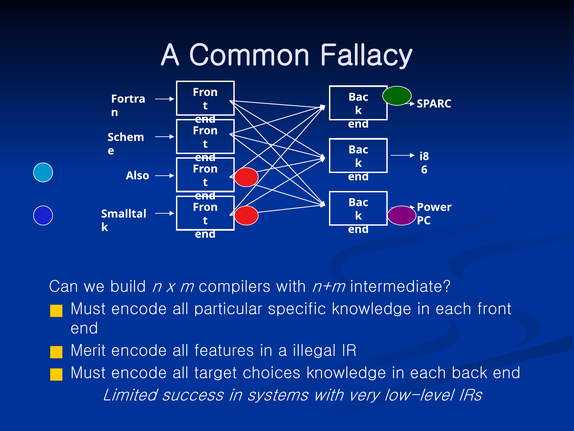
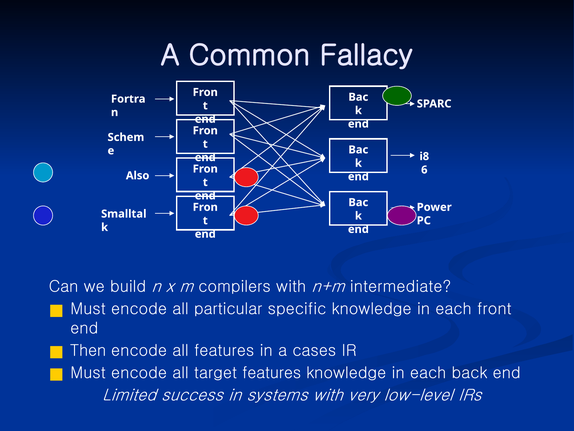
Merit: Merit -> Then
illegal: illegal -> cases
target choices: choices -> features
